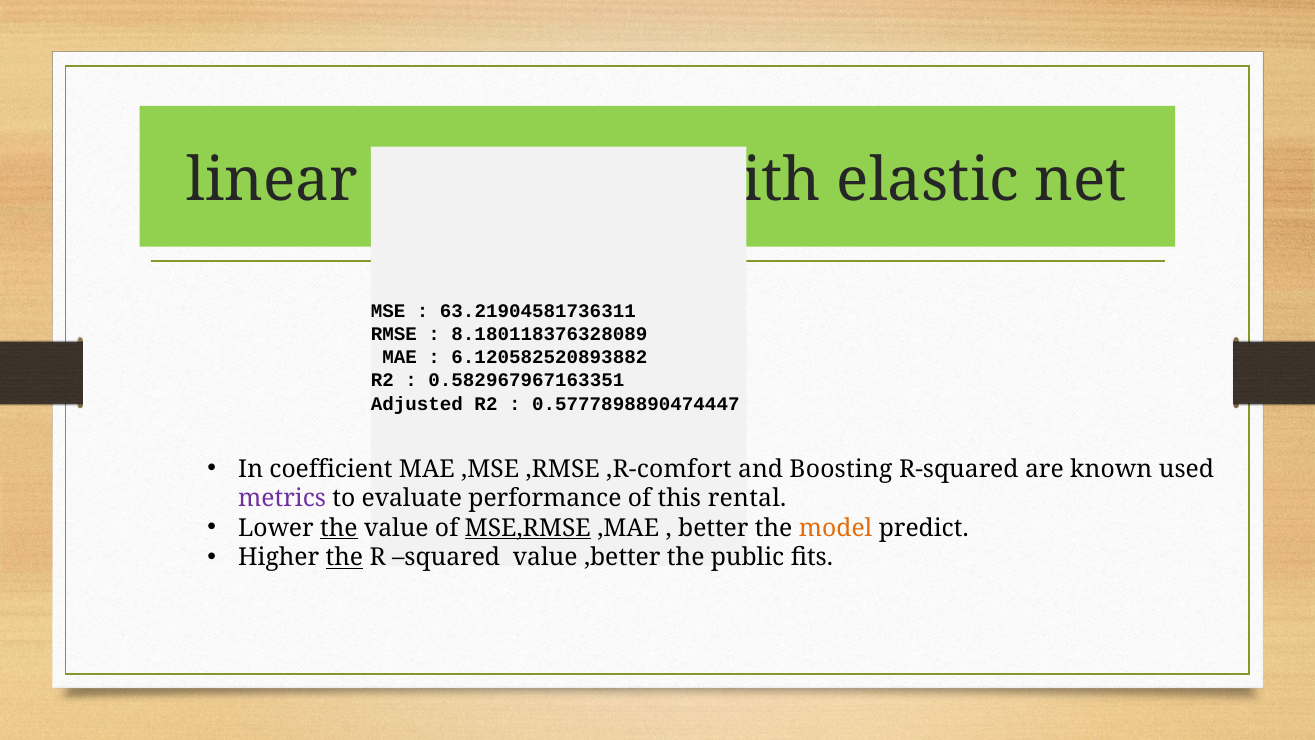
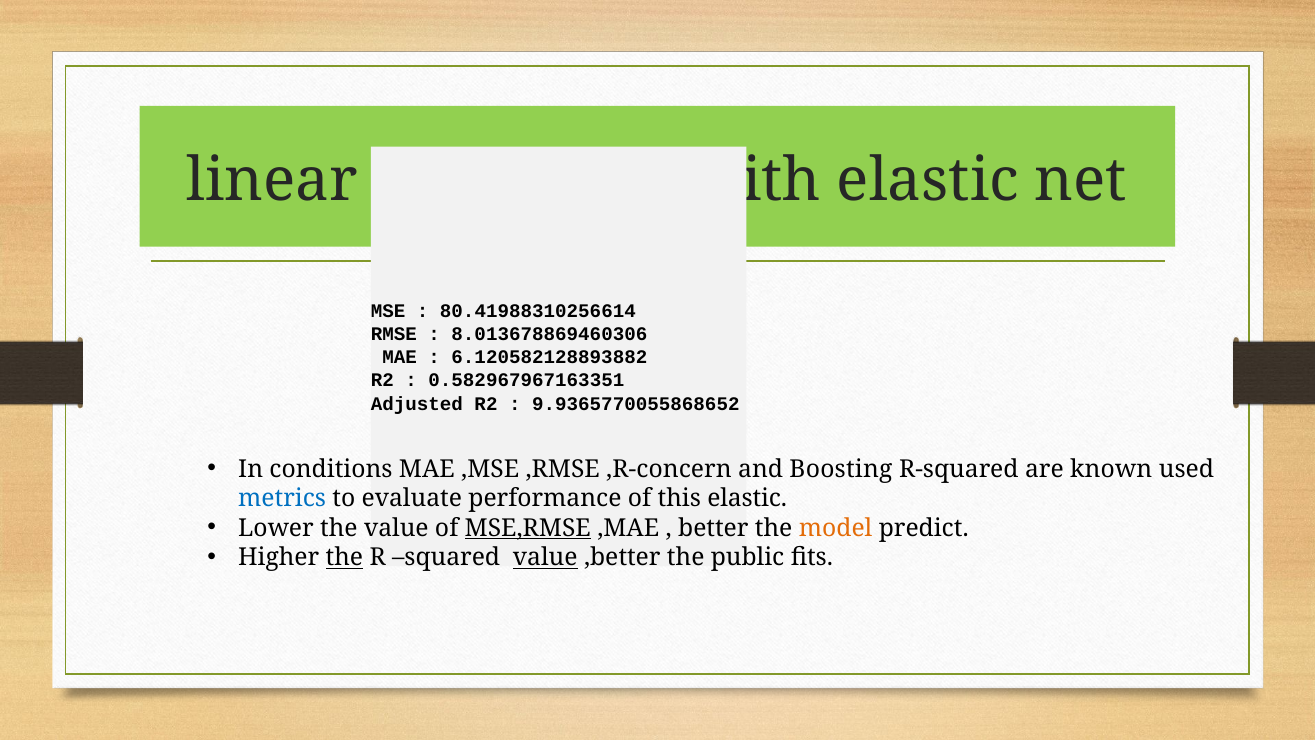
63.21904581736311: 63.21904581736311 -> 80.41988310256614
8.180118376328089: 8.180118376328089 -> 8.013678869460306
6.120582520893882: 6.120582520893882 -> 6.120582128893882
0.5777898890474447: 0.5777898890474447 -> 9.9365770055868652
coefficient: coefficient -> conditions
,R-comfort: ,R-comfort -> ,R-concern
metrics colour: purple -> blue
this rental: rental -> elastic
the at (339, 528) underline: present -> none
value at (545, 557) underline: none -> present
